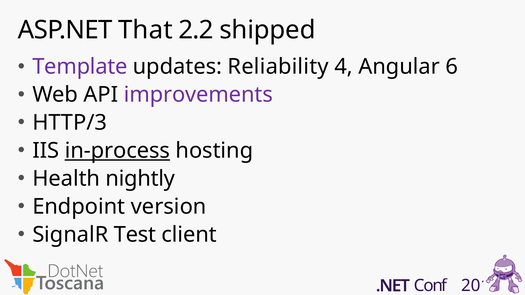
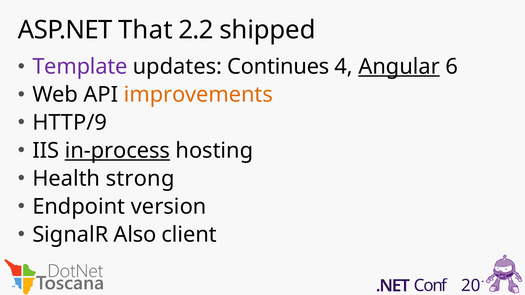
Reliability: Reliability -> Continues
Angular underline: none -> present
improvements colour: purple -> orange
HTTP/3: HTTP/3 -> HTTP/9
nightly: nightly -> strong
Test: Test -> Also
